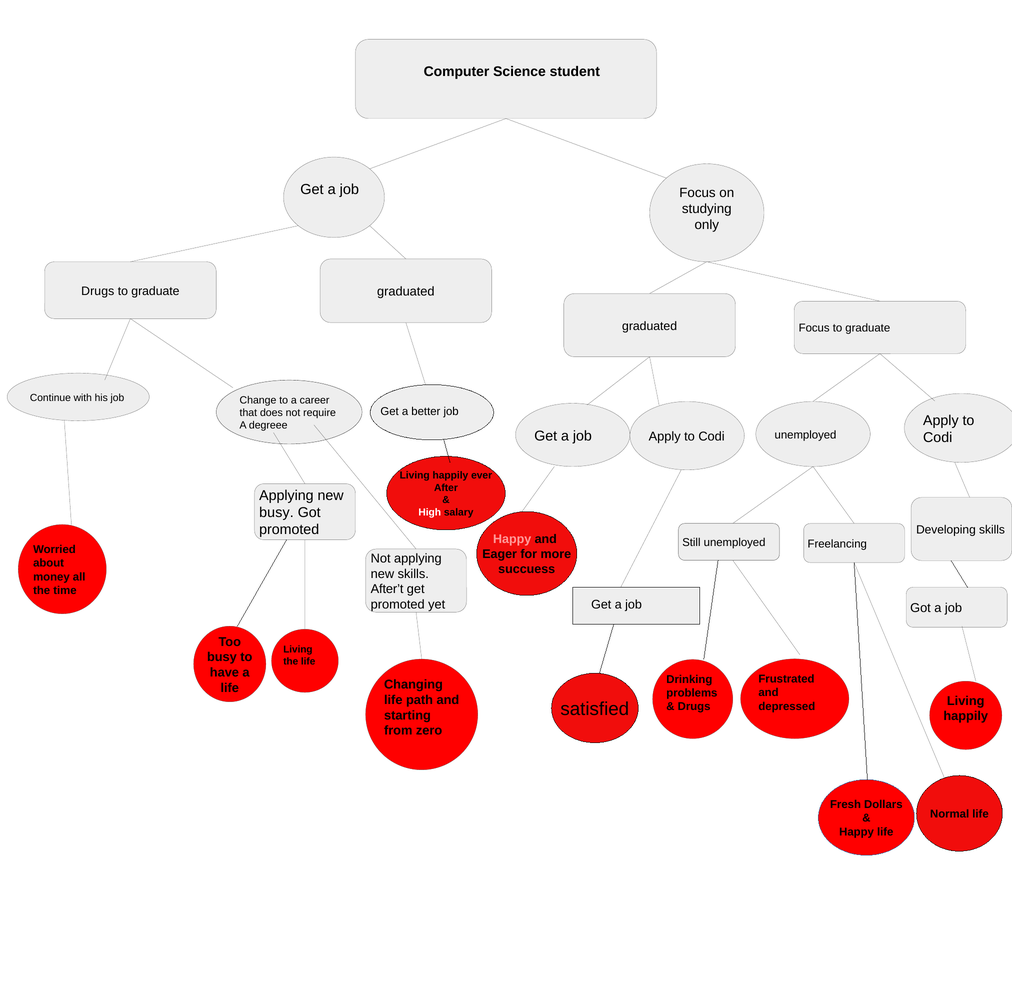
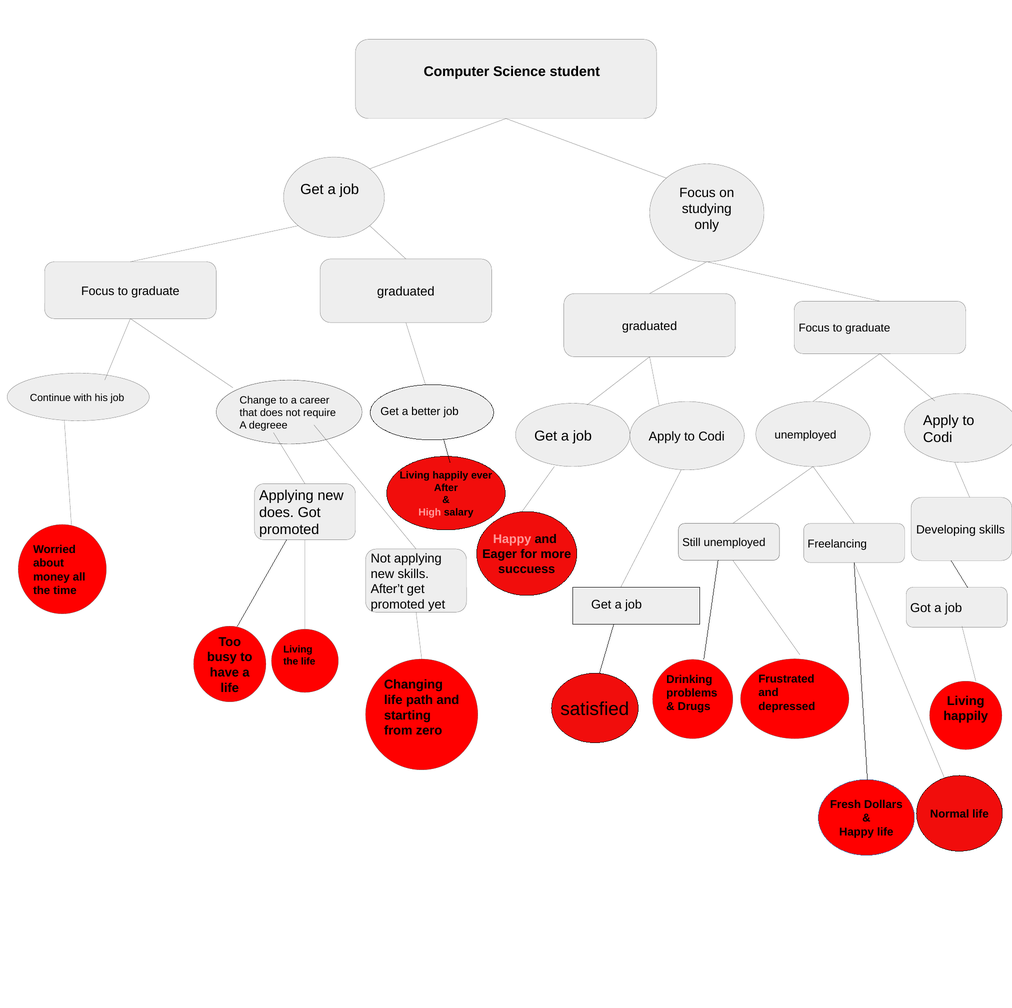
Drugs at (98, 291): Drugs -> Focus
busy at (276, 513): busy -> does
High colour: white -> pink
